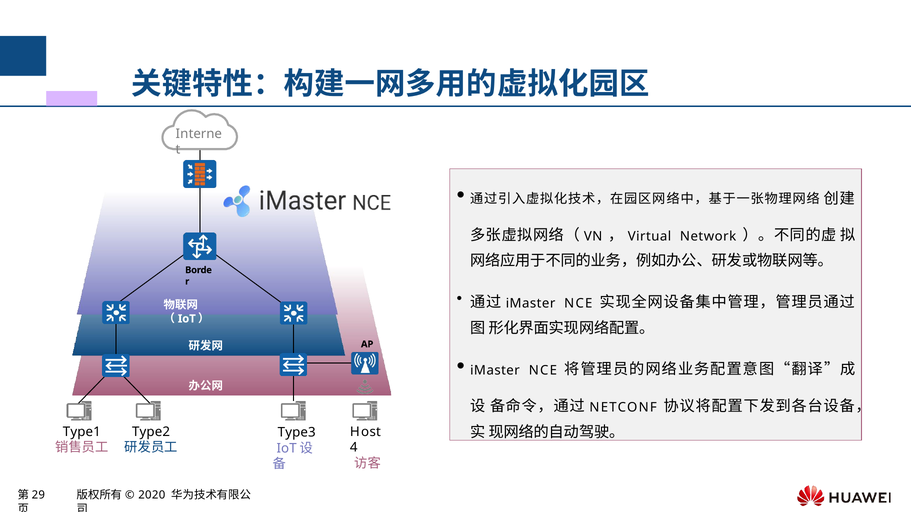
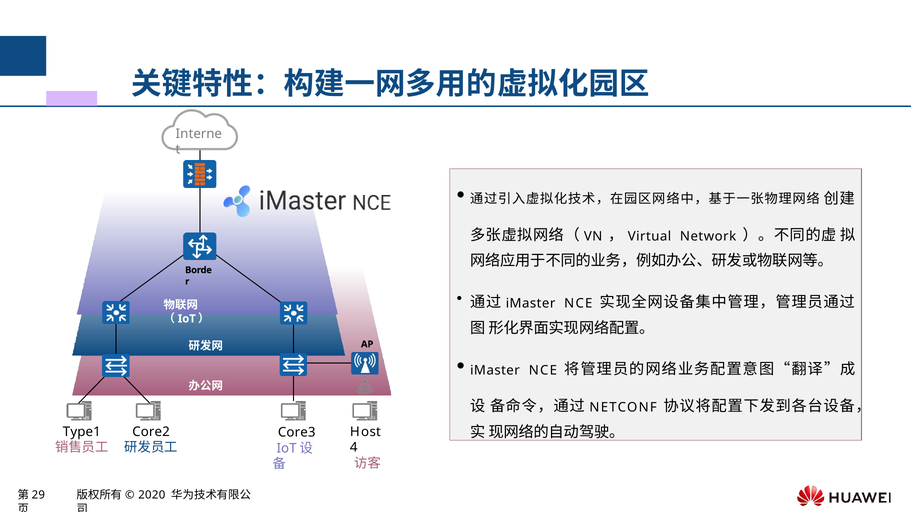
Type2: Type2 -> Core2
Type3: Type3 -> Core3
